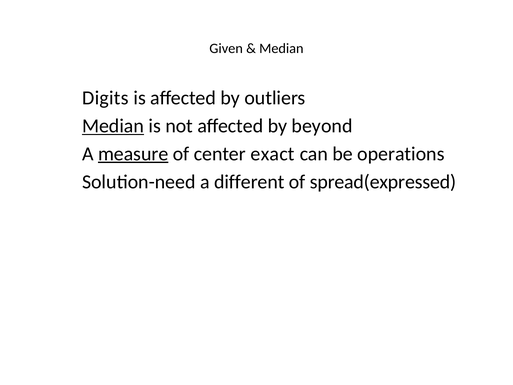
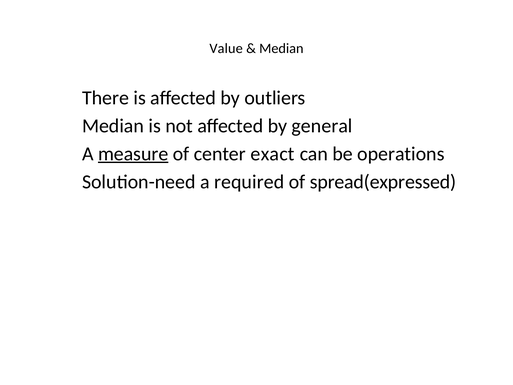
Given: Given -> Value
Digits: Digits -> There
Median at (113, 126) underline: present -> none
beyond: beyond -> general
different: different -> required
